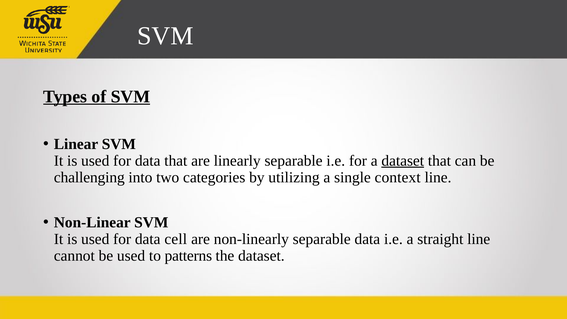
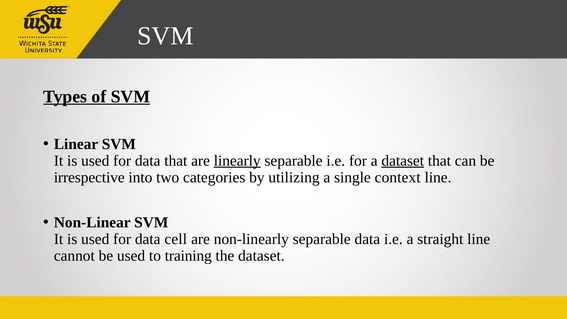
linearly underline: none -> present
challenging: challenging -> irrespective
patterns: patterns -> training
